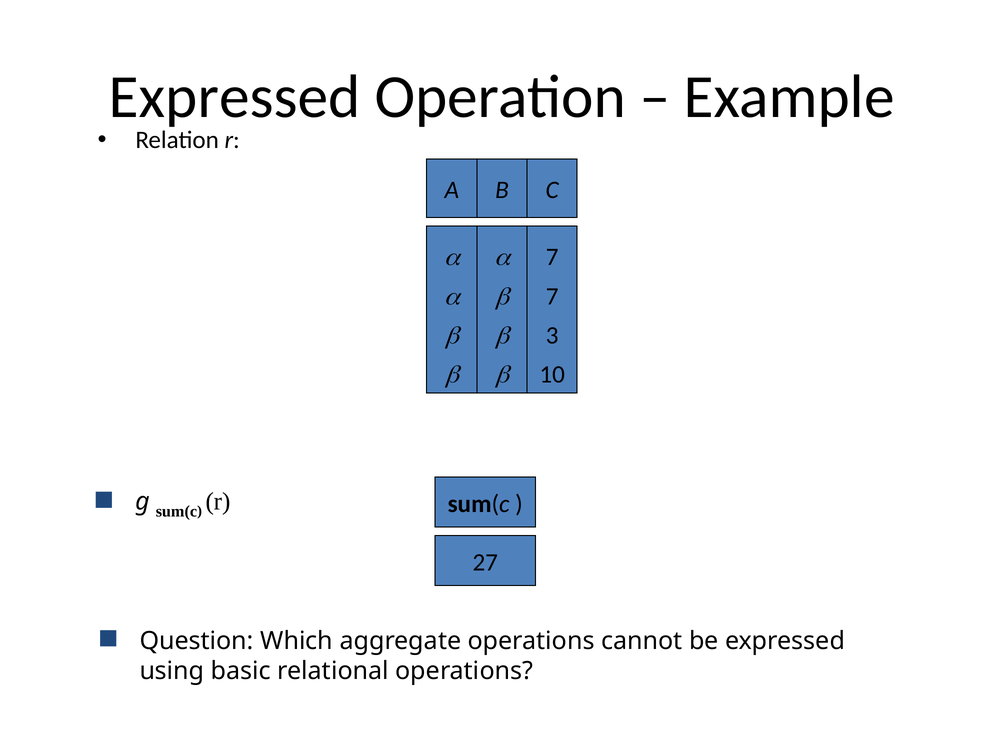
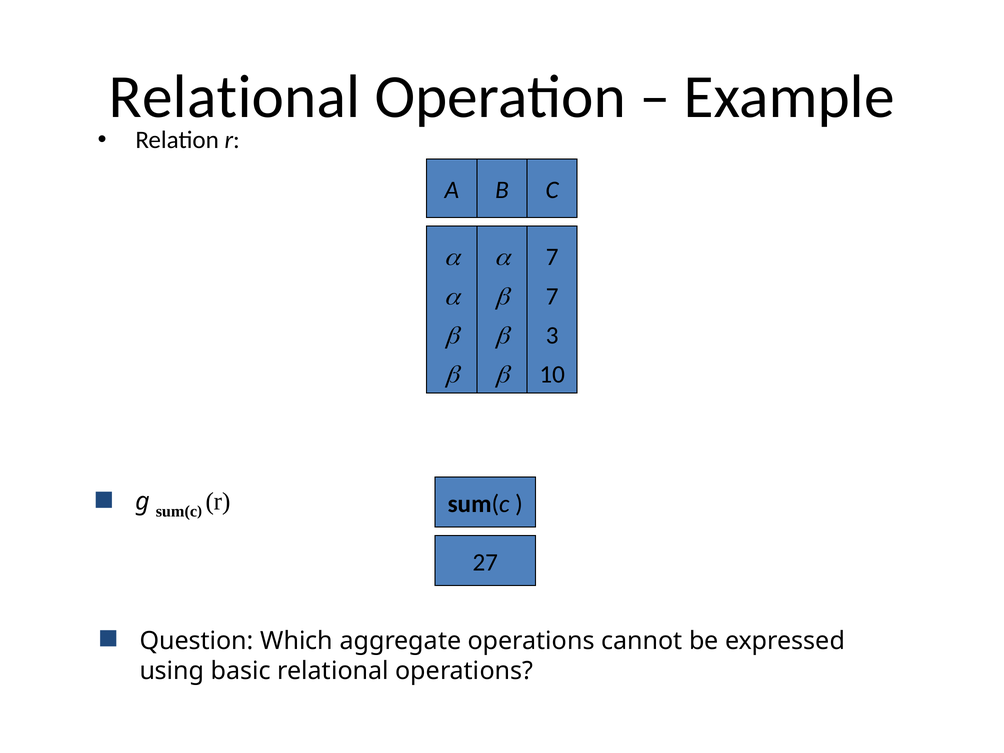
Expressed at (235, 97): Expressed -> Relational
